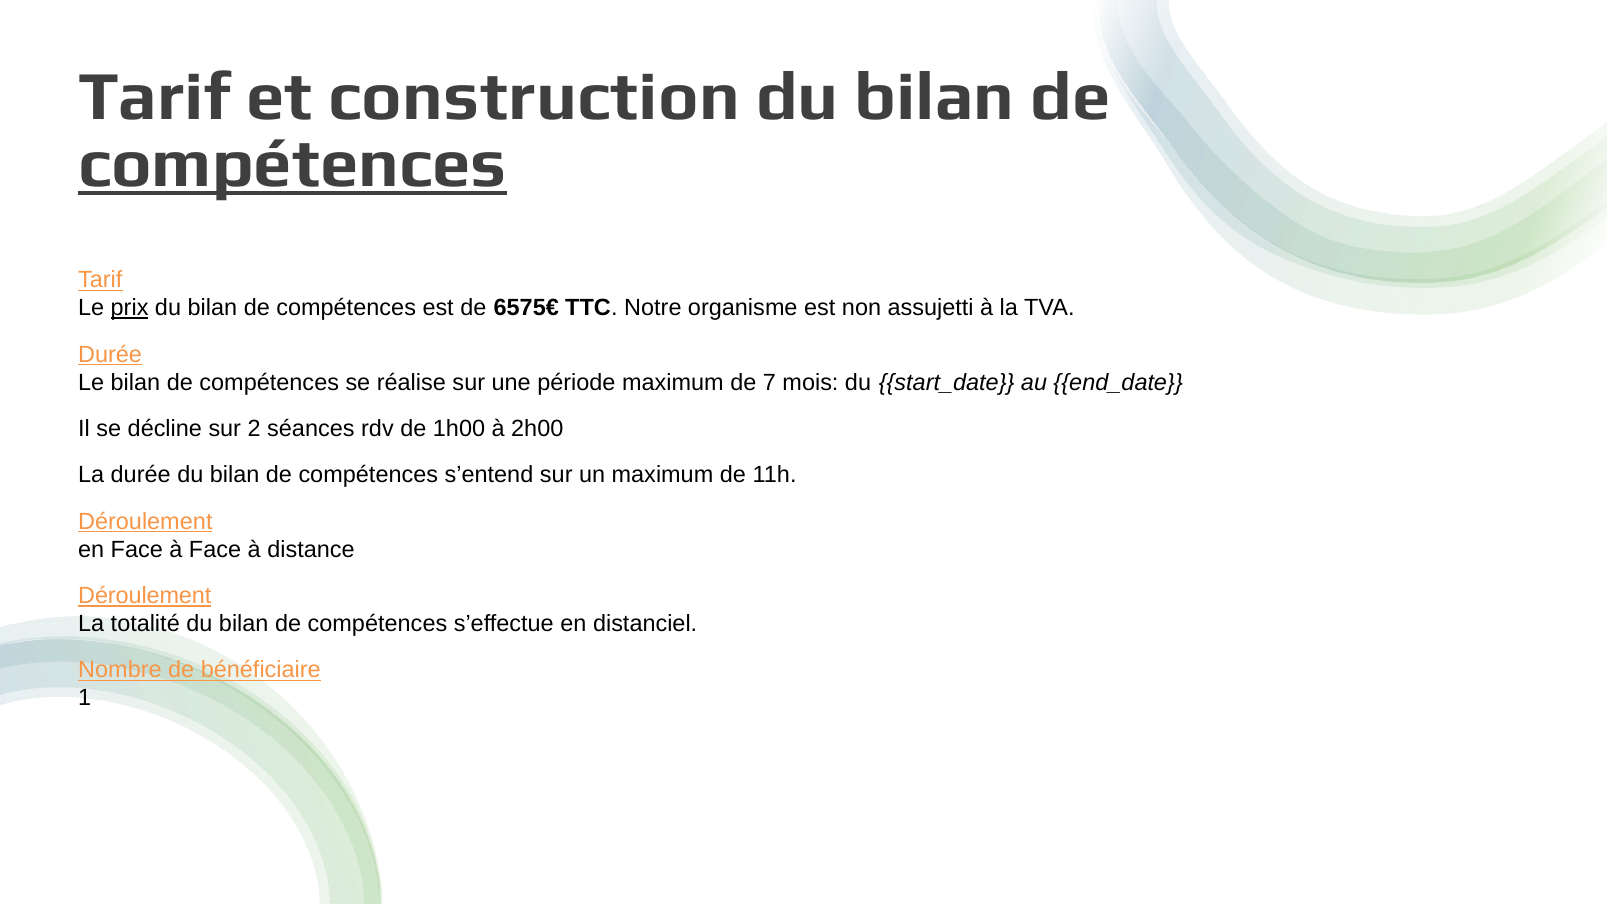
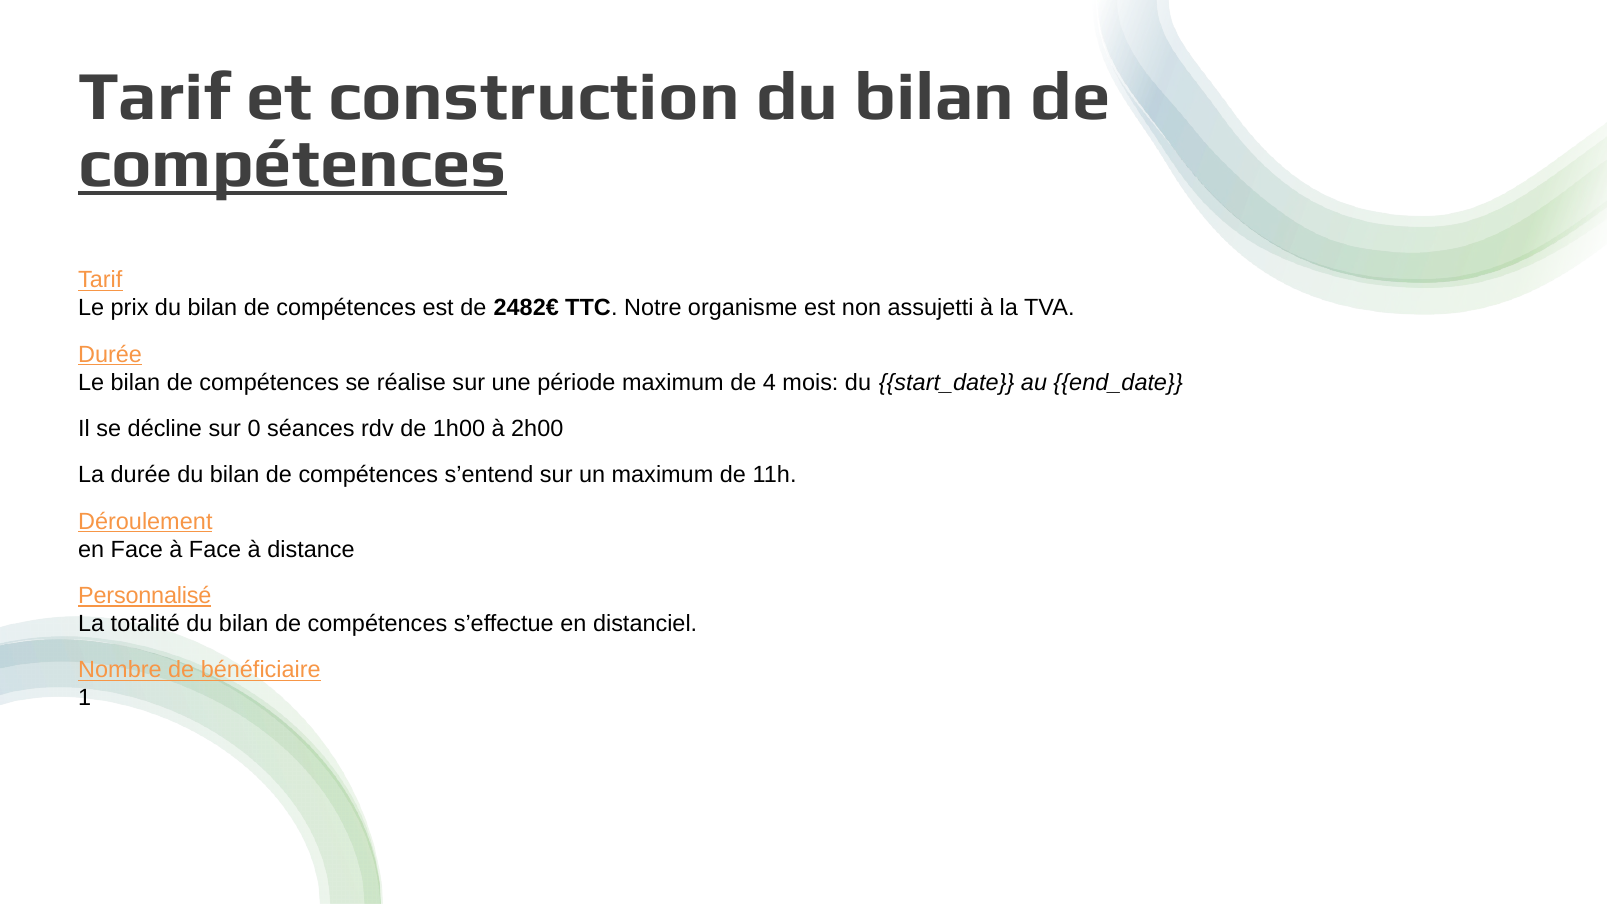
prix underline: present -> none
6575€: 6575€ -> 2482€
7: 7 -> 4
2: 2 -> 0
Déroulement at (145, 596): Déroulement -> Personnalisé
